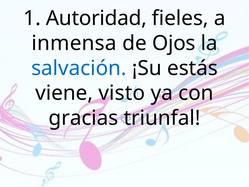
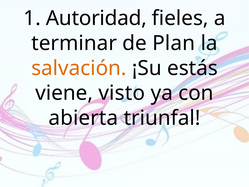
inmensa: inmensa -> terminar
Ojos: Ojos -> Plan
salvación colour: blue -> orange
gracias: gracias -> abierta
